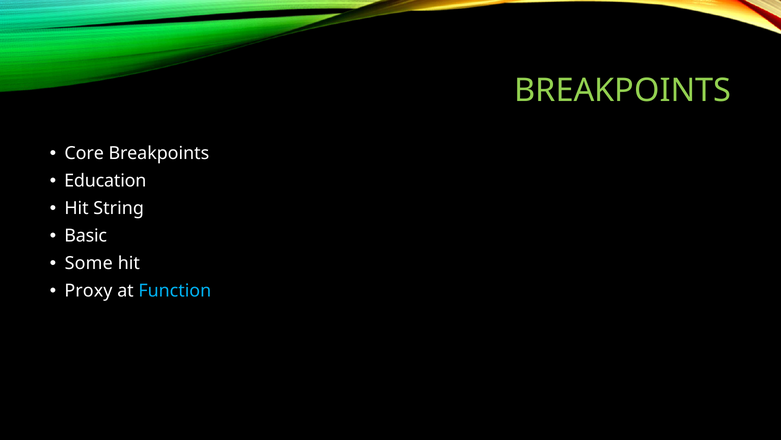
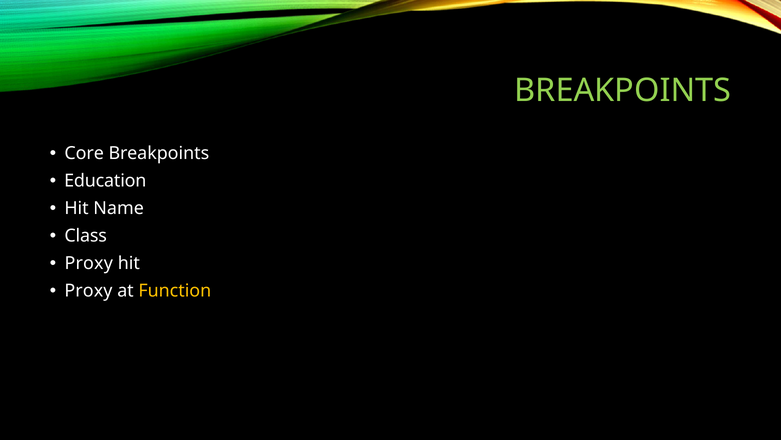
String: String -> Name
Basic: Basic -> Class
Some at (89, 263): Some -> Proxy
Function colour: light blue -> yellow
